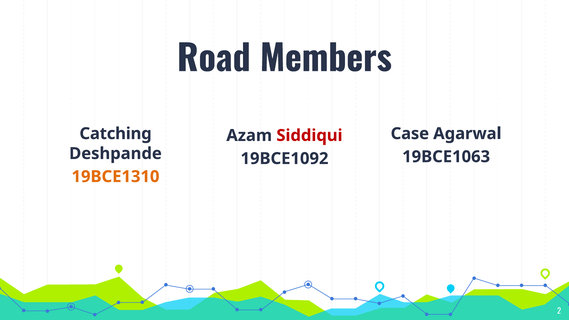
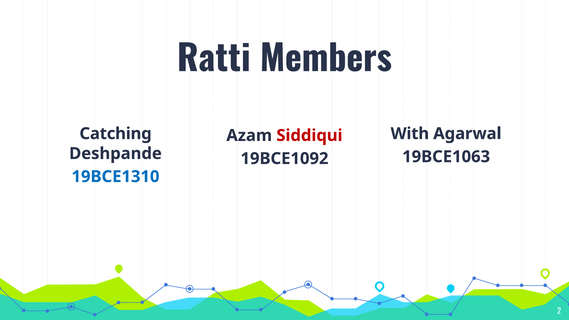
Road: Road -> Ratti
Case: Case -> With
19BCE1310 colour: orange -> blue
